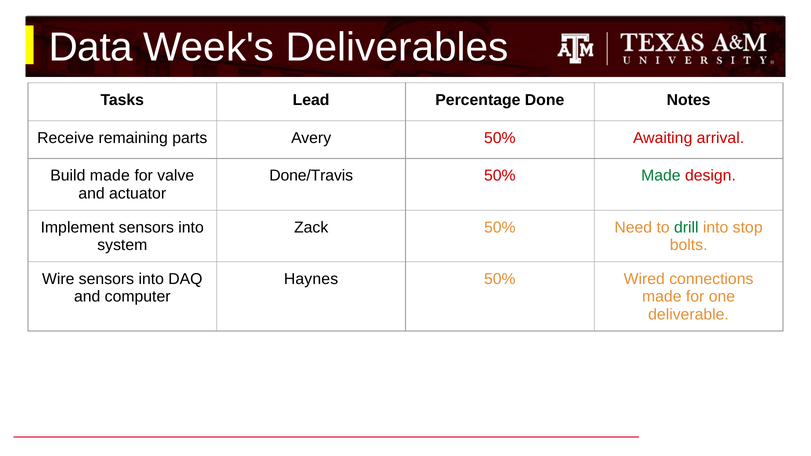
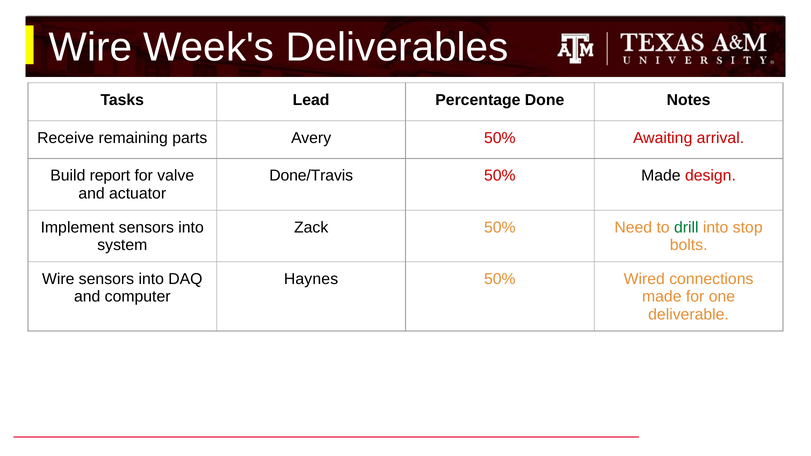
Data at (91, 48): Data -> Wire
Build made: made -> report
Made at (661, 176) colour: green -> black
